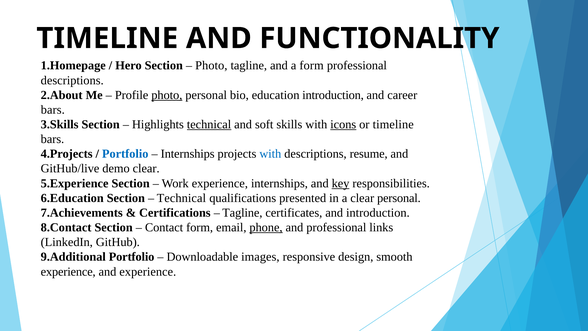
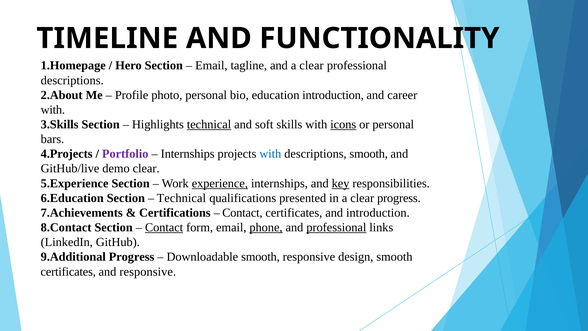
Photo at (211, 66): Photo -> Email
and a form: form -> clear
photo at (167, 95) underline: present -> none
bars at (53, 110): bars -> with
or timeline: timeline -> personal
Portfolio at (125, 154) colour: blue -> purple
descriptions resume: resume -> smooth
experience at (220, 183) underline: none -> present
clear personal: personal -> progress
Tagline at (242, 213): Tagline -> Contact
Contact at (164, 227) underline: none -> present
professional at (336, 227) underline: none -> present
Portfolio at (132, 257): Portfolio -> Progress
Downloadable images: images -> smooth
experience at (68, 271): experience -> certificates
and experience: experience -> responsive
